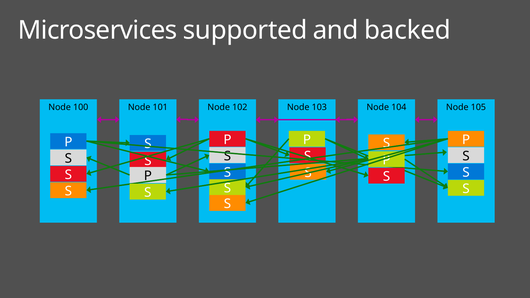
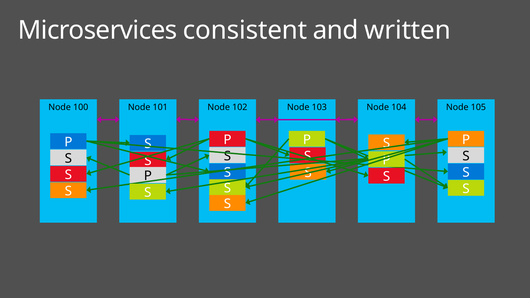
supported: supported -> consistent
backed: backed -> written
